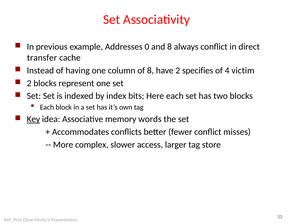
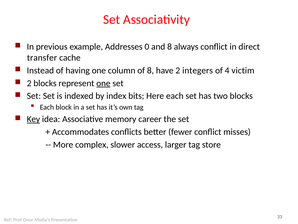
specifies: specifies -> integers
one at (103, 83) underline: none -> present
words: words -> career
